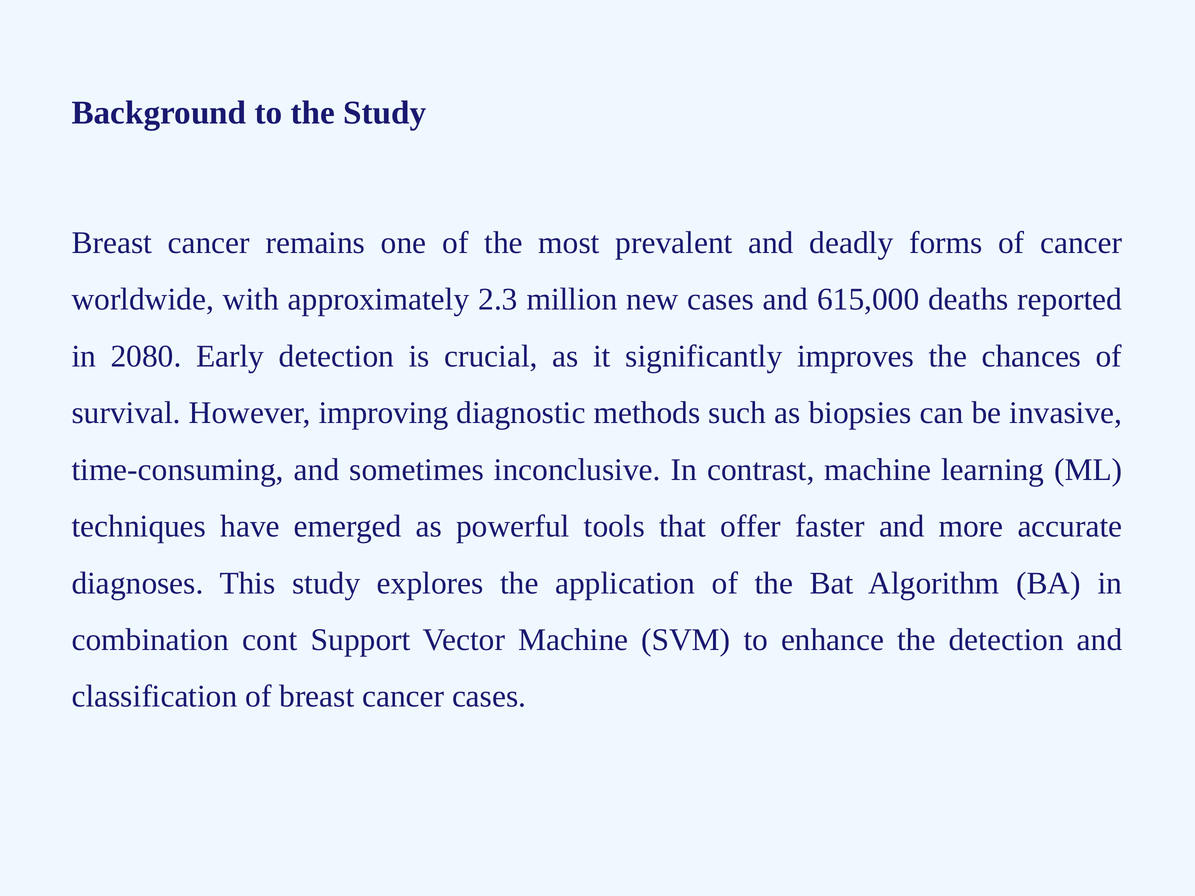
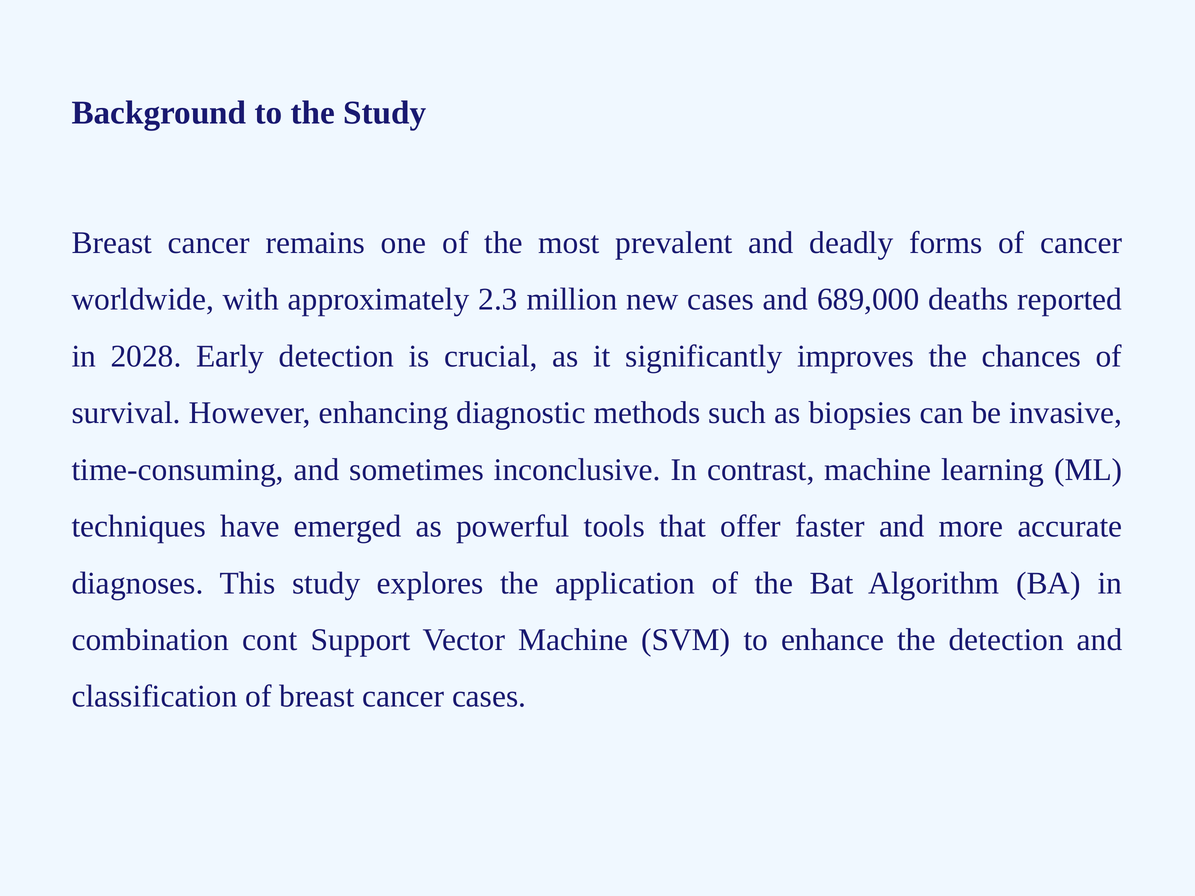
615,000: 615,000 -> 689,000
2080: 2080 -> 2028
improving: improving -> enhancing
